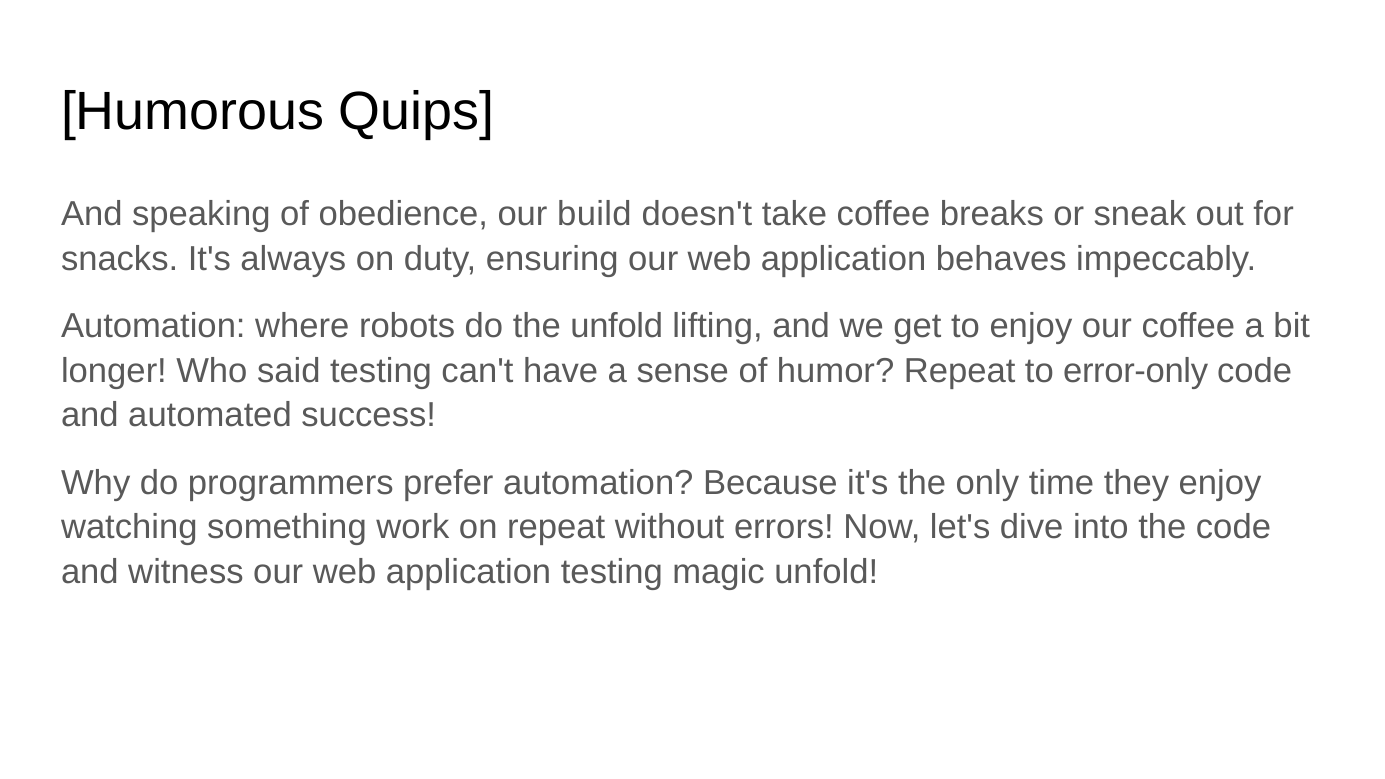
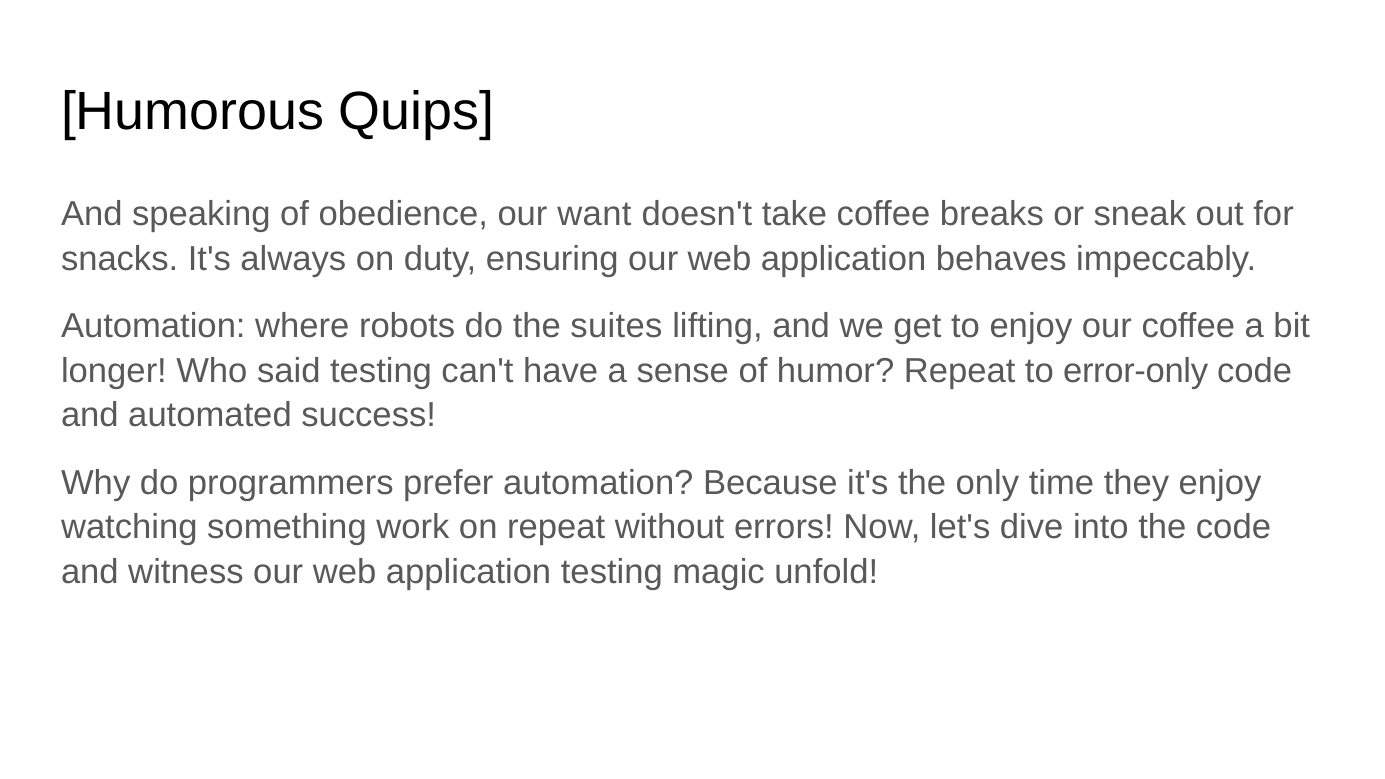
build: build -> want
the unfold: unfold -> suites
